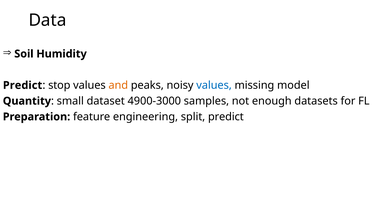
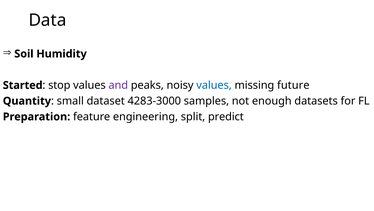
Predict at (23, 85): Predict -> Started
and colour: orange -> purple
model: model -> future
4900-3000: 4900-3000 -> 4283-3000
